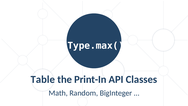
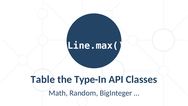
Type.max(: Type.max( -> Line.max(
Print-In: Print-In -> Type-In
